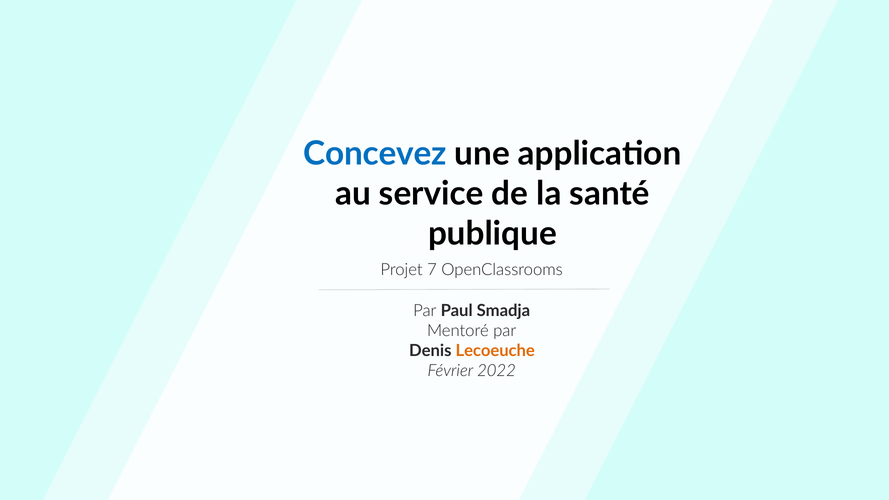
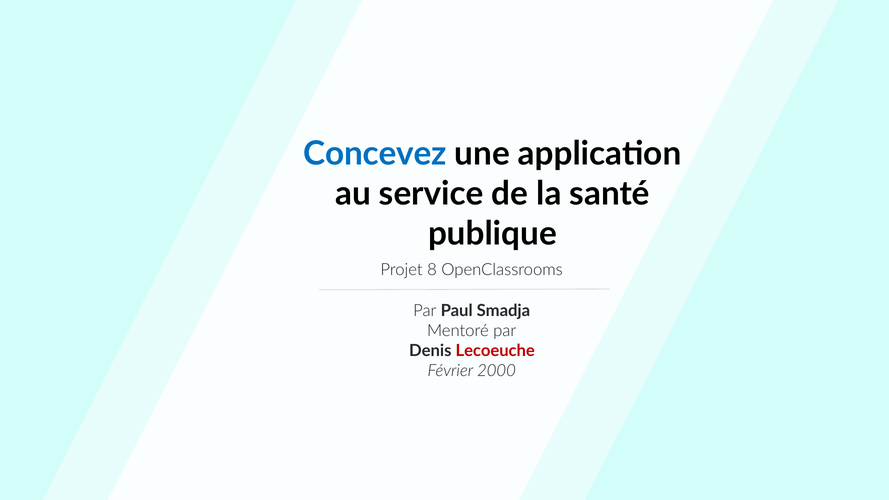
7: 7 -> 8
Lecoeuche colour: orange -> red
2022: 2022 -> 2000
